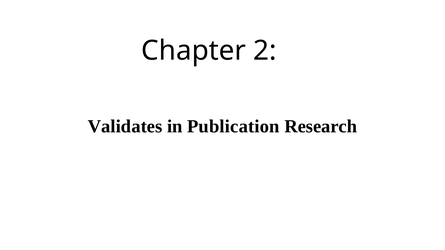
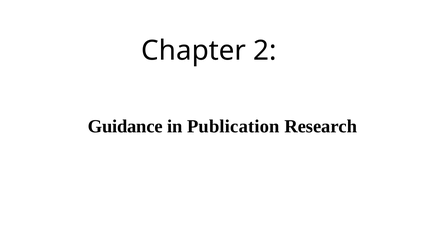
Validates: Validates -> Guidance
